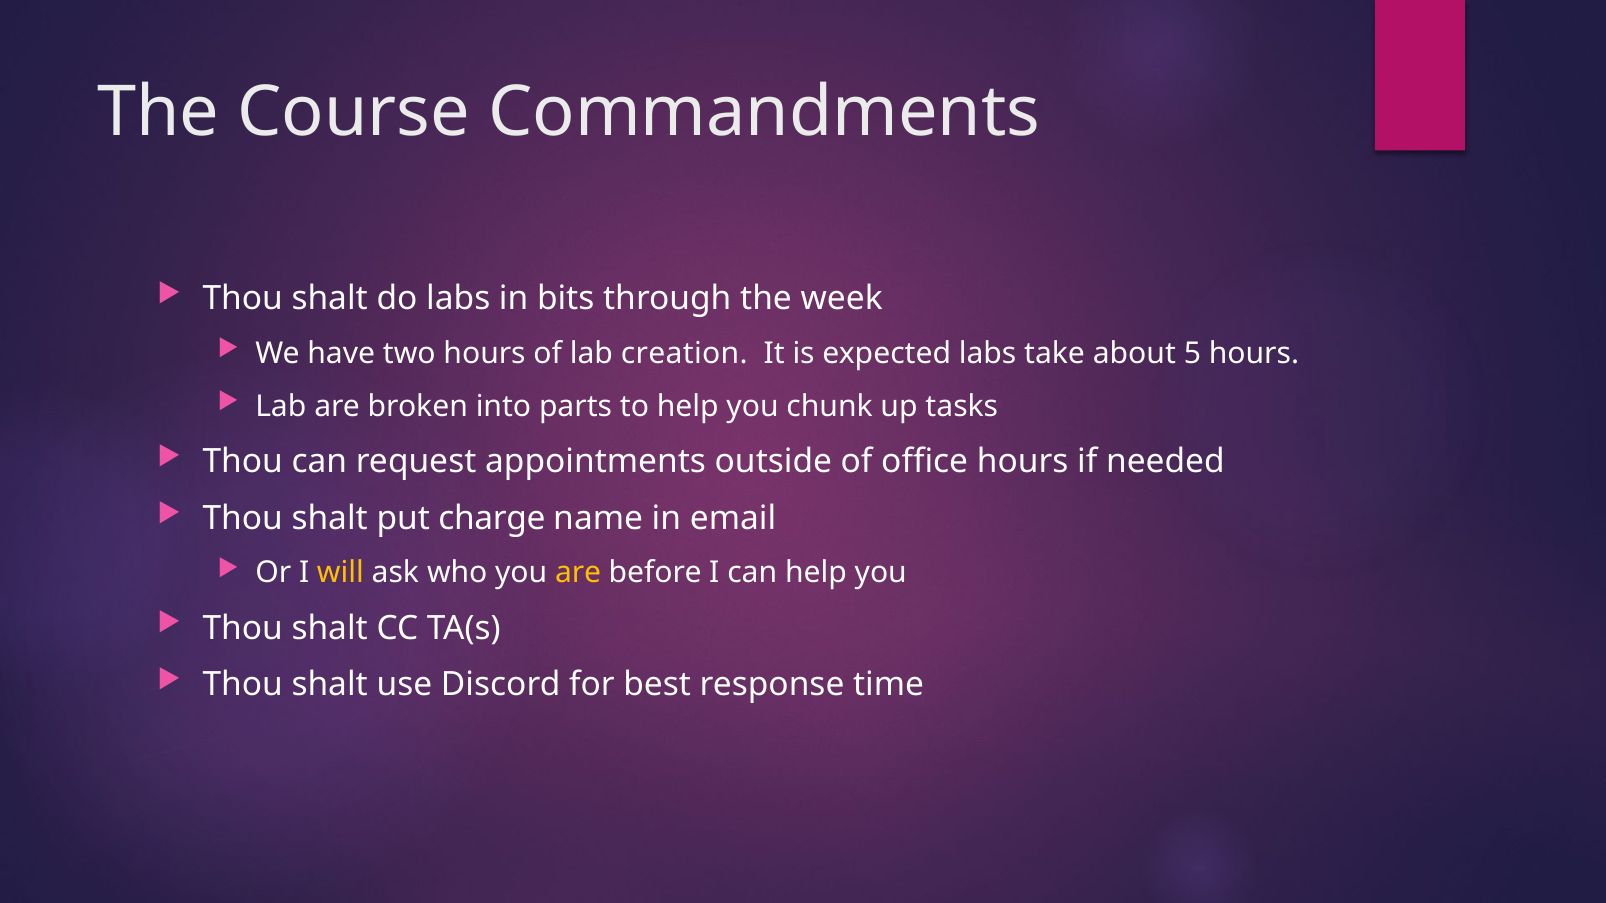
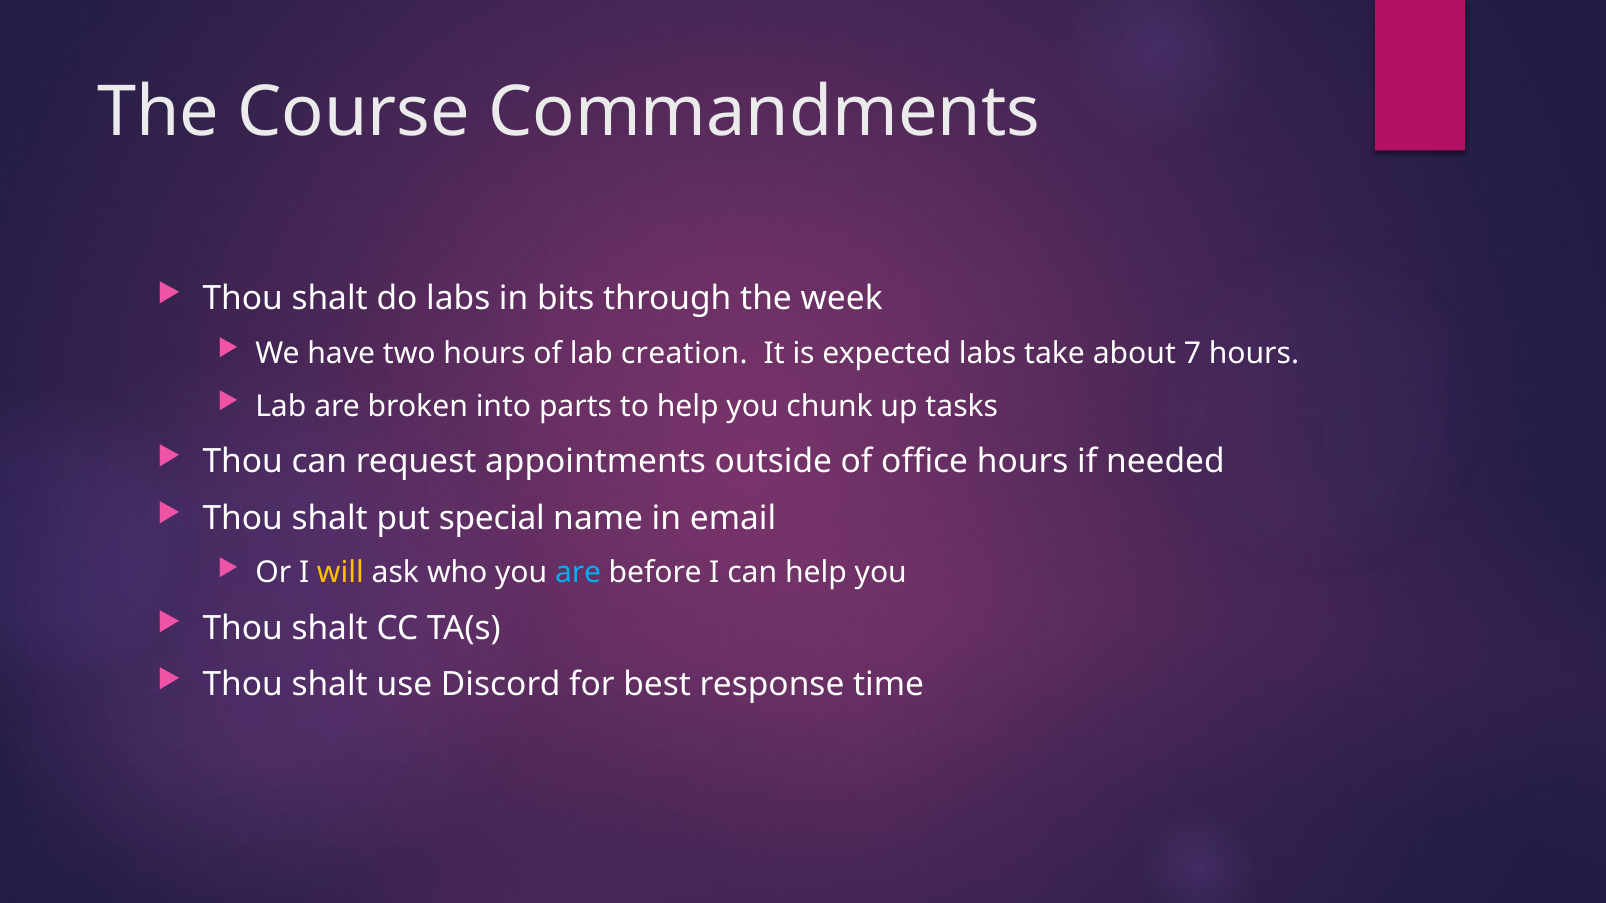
5: 5 -> 7
charge: charge -> special
are at (578, 573) colour: yellow -> light blue
